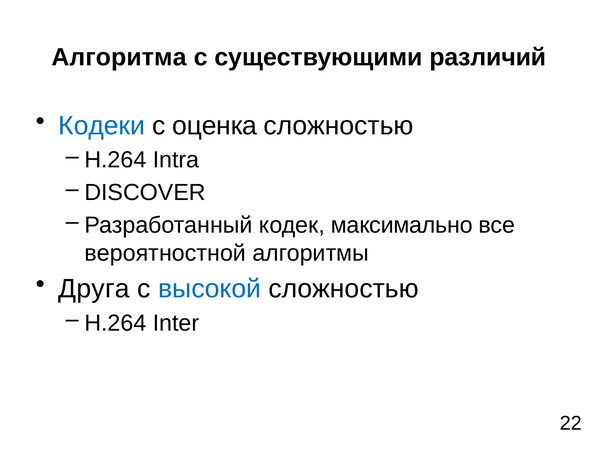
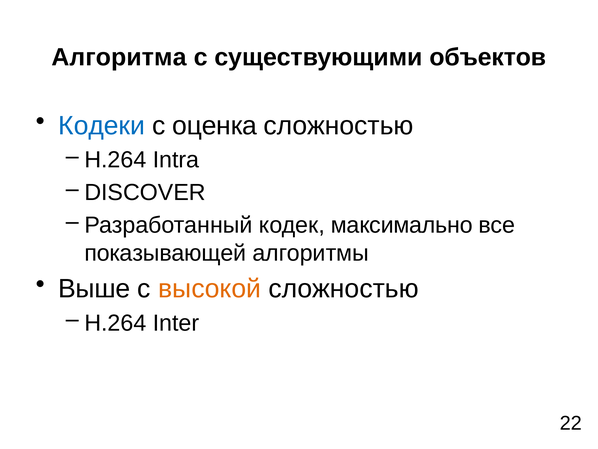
различий: различий -> объектов
вероятностной: вероятностной -> показывающей
Друга: Друга -> Выше
высокой colour: blue -> orange
